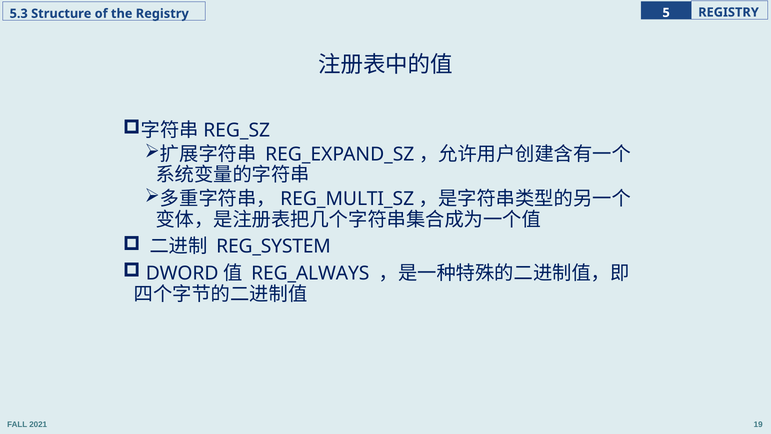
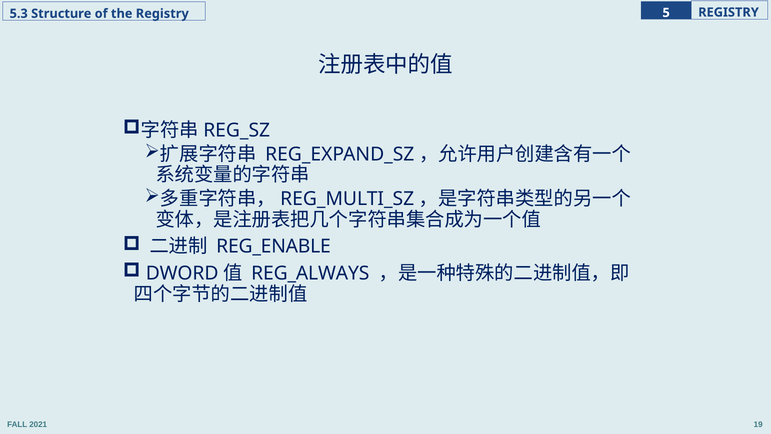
REG_SYSTEM: REG_SYSTEM -> REG_ENABLE
